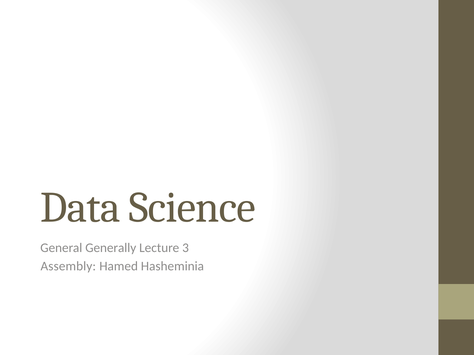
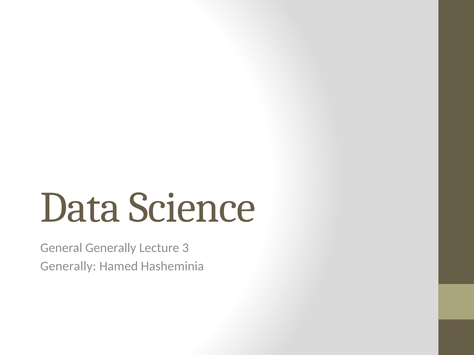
Assembly at (68, 267): Assembly -> Generally
